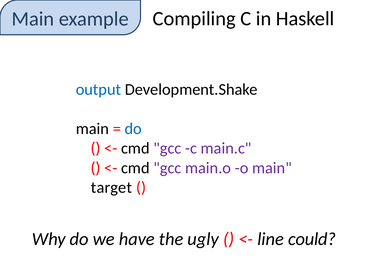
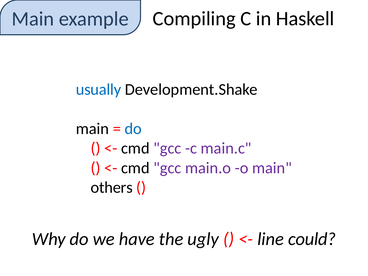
output: output -> usually
target: target -> others
